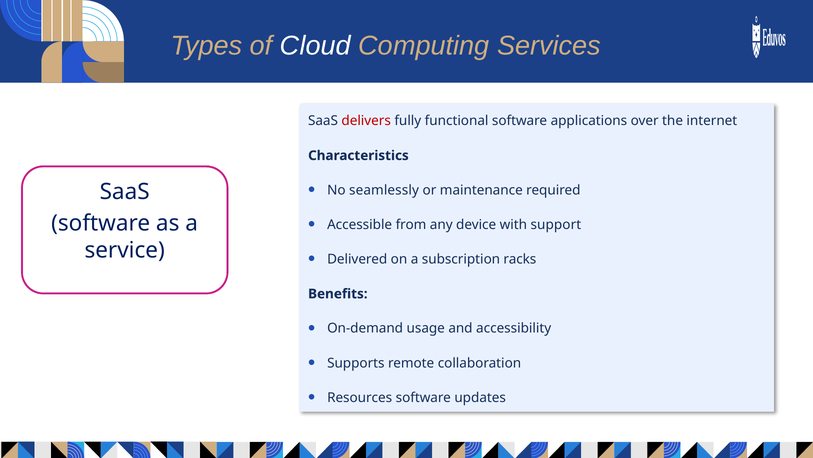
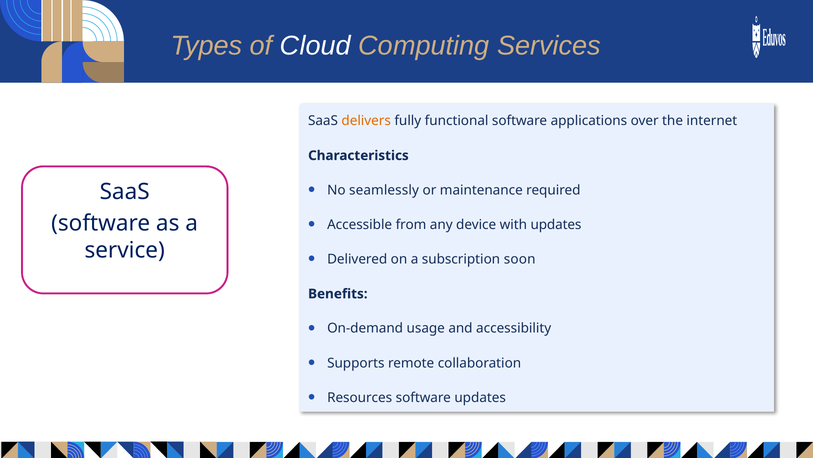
delivers colour: red -> orange
with support: support -> updates
racks: racks -> soon
